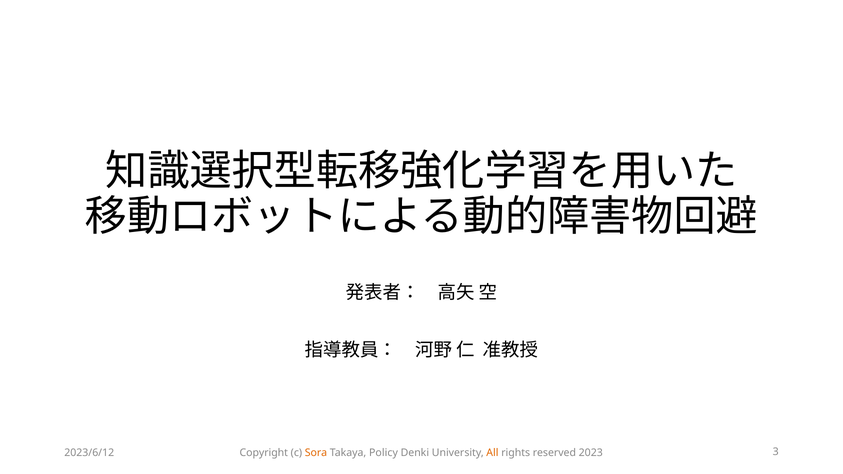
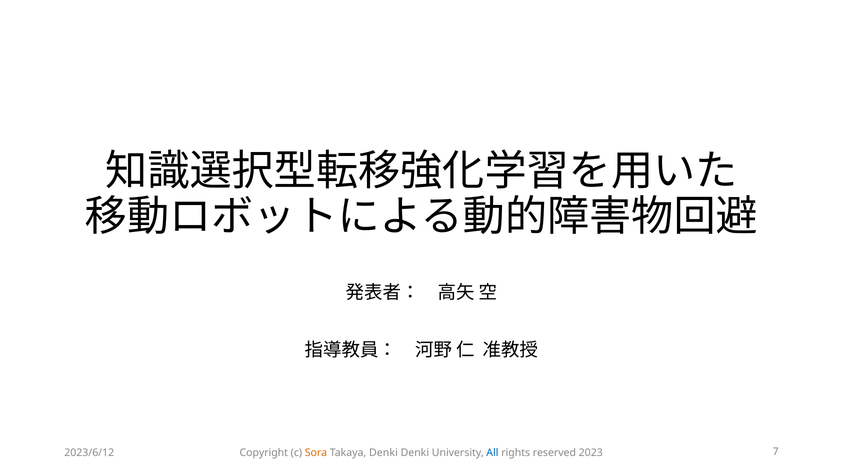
Takaya Policy: Policy -> Denki
All colour: orange -> blue
3: 3 -> 7
